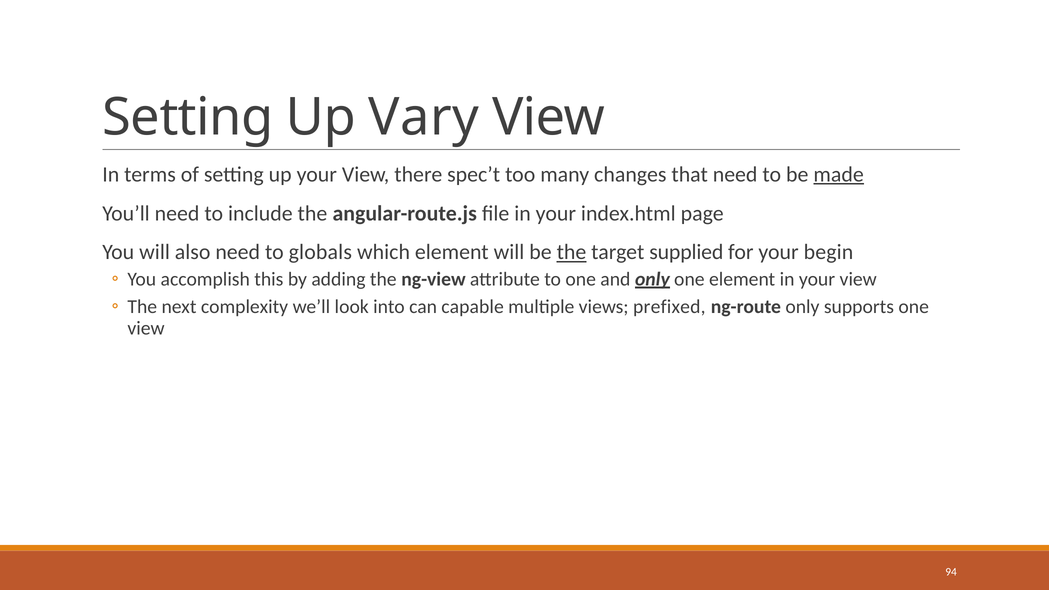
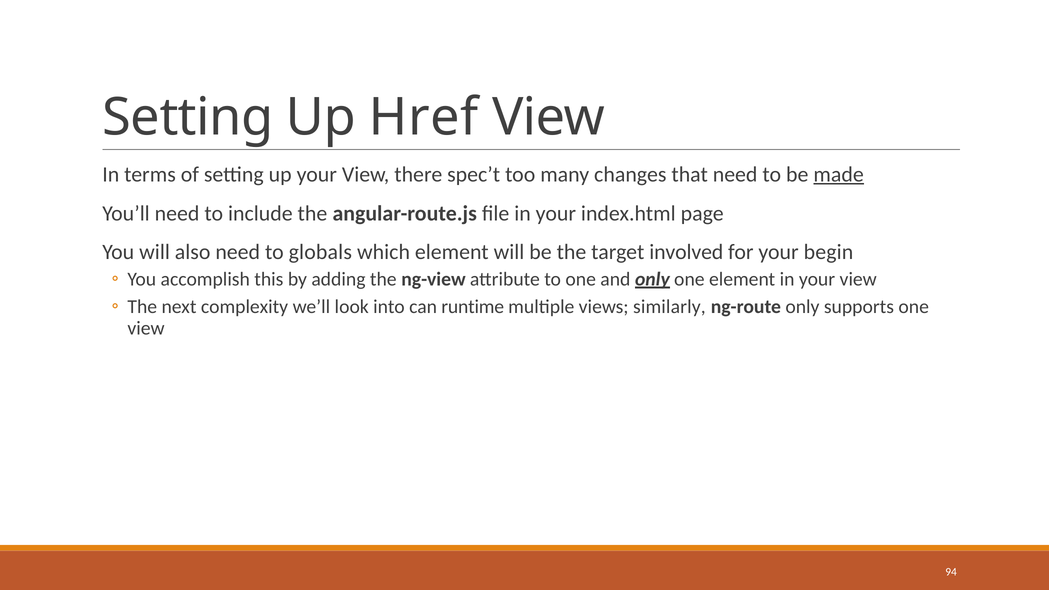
Vary: Vary -> Href
the at (571, 252) underline: present -> none
supplied: supplied -> involved
capable: capable -> runtime
prefixed: prefixed -> similarly
